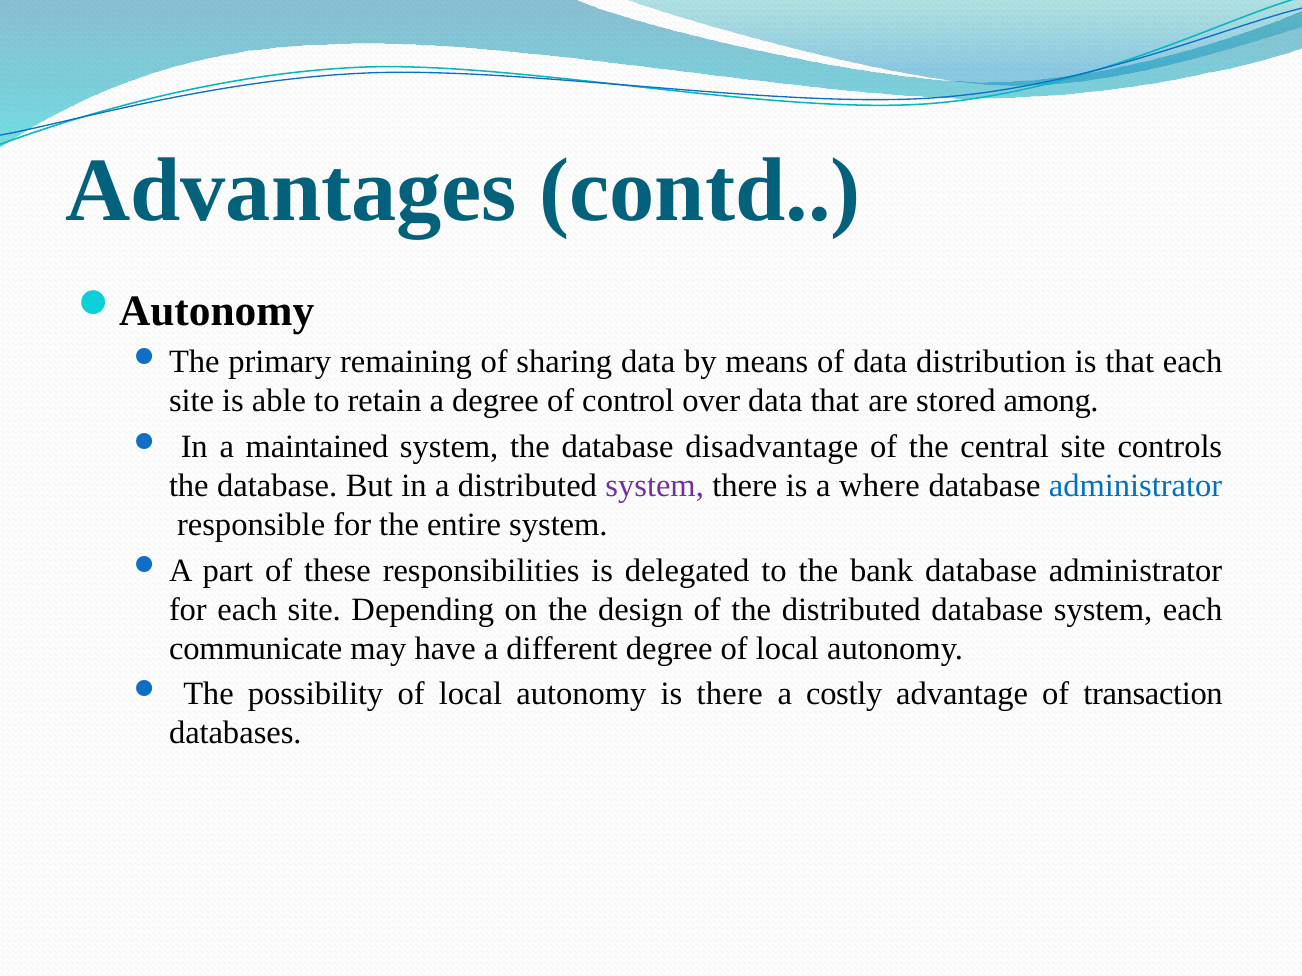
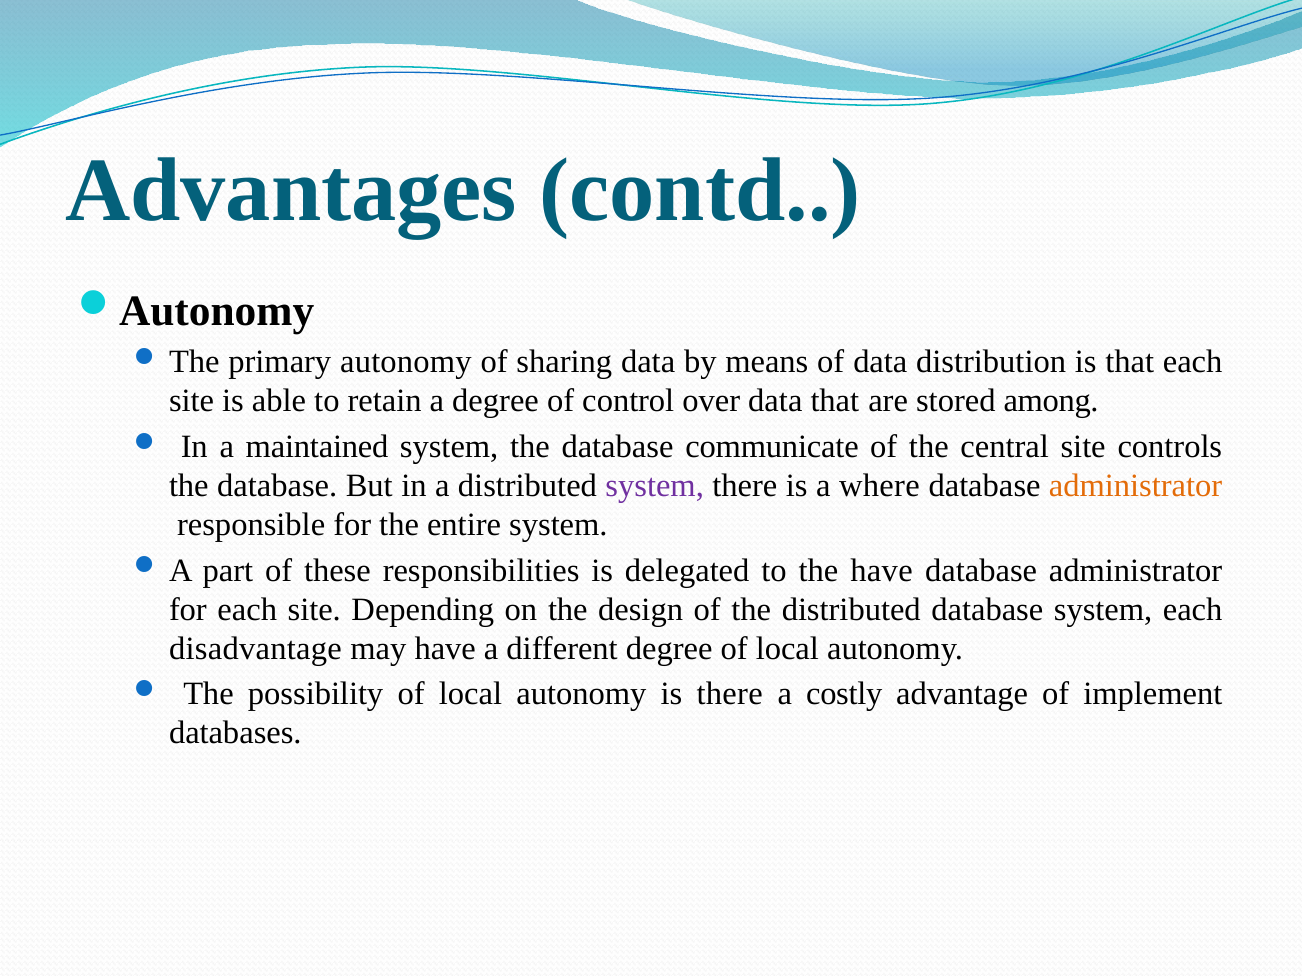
primary remaining: remaining -> autonomy
disadvantage: disadvantage -> communicate
administrator at (1136, 486) colour: blue -> orange
the bank: bank -> have
communicate: communicate -> disadvantage
transaction: transaction -> implement
